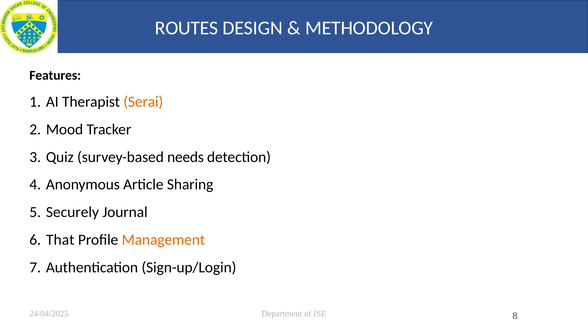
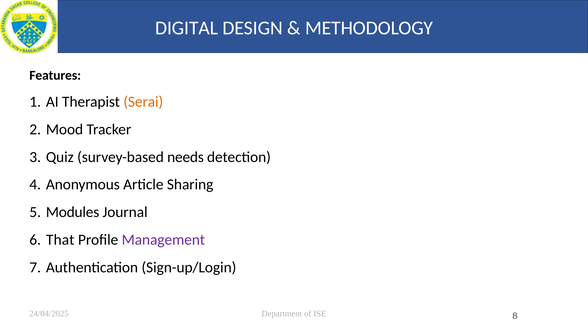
ROUTES: ROUTES -> DIGITAL
Securely: Securely -> Modules
Management colour: orange -> purple
